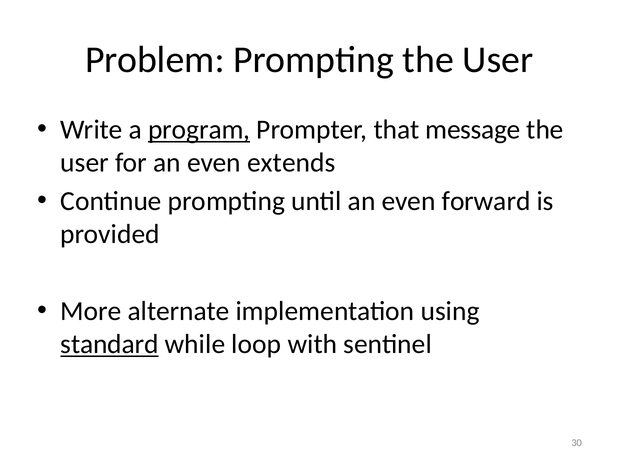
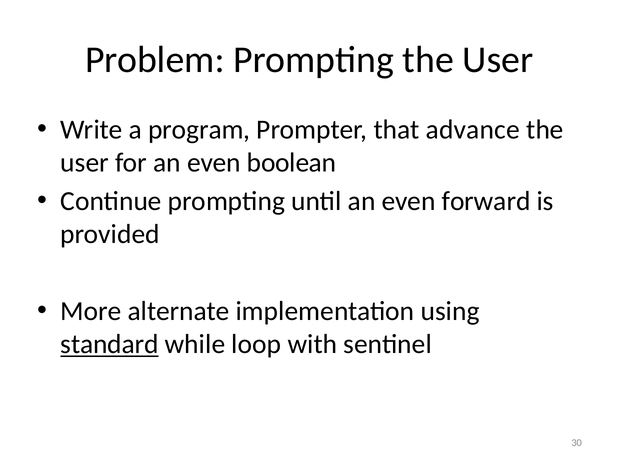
program underline: present -> none
message: message -> advance
extends: extends -> boolean
